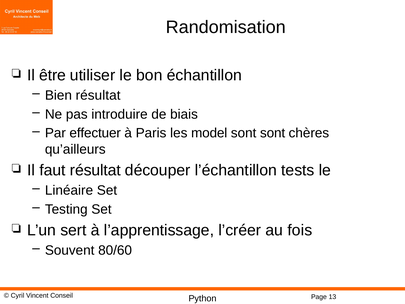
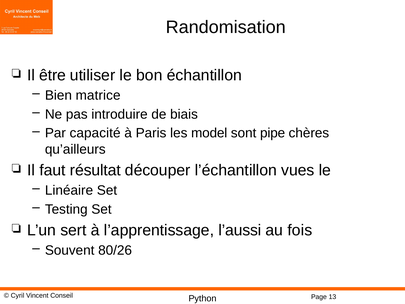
Bien résultat: résultat -> matrice
effectuer: effectuer -> capacité
sont sont: sont -> pipe
tests: tests -> vues
l’créer: l’créer -> l’aussi
80/60: 80/60 -> 80/26
